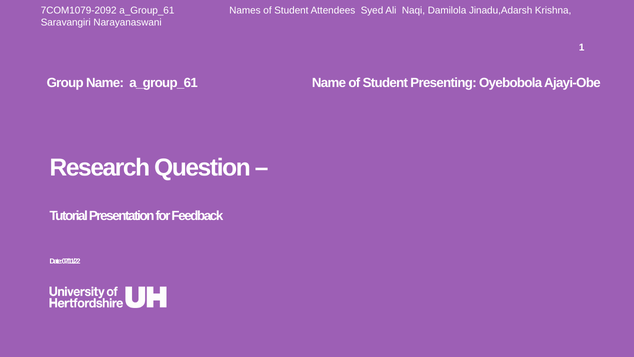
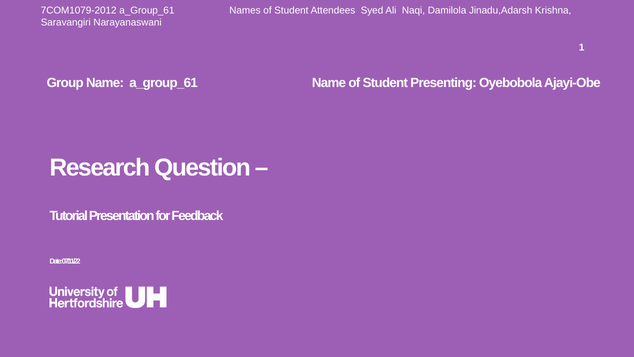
7COM1079-2092: 7COM1079-2092 -> 7COM1079-2012
